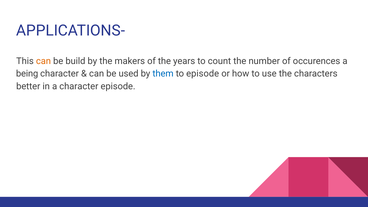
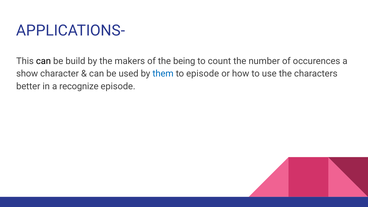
can at (43, 61) colour: orange -> black
years: years -> being
being: being -> show
a character: character -> recognize
